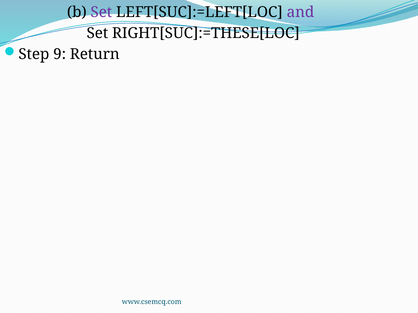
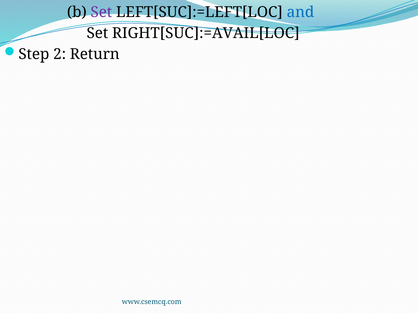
and colour: purple -> blue
RIGHT[SUC]:=THESE[LOC: RIGHT[SUC]:=THESE[LOC -> RIGHT[SUC]:=AVAIL[LOC
9: 9 -> 2
